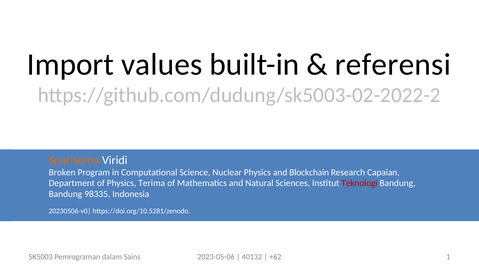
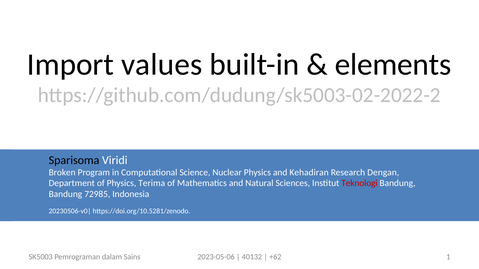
referensi: referensi -> elements
Sparisoma colour: orange -> black
Blockchain: Blockchain -> Kehadiran
Capaian: Capaian -> Dengan
98335: 98335 -> 72985
